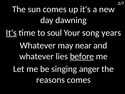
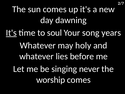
near: near -> holy
before underline: present -> none
anger: anger -> never
reasons: reasons -> worship
